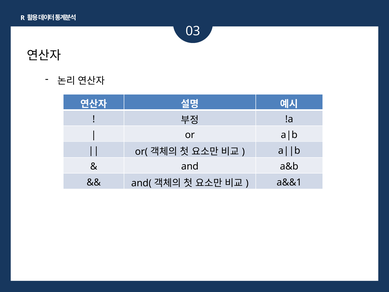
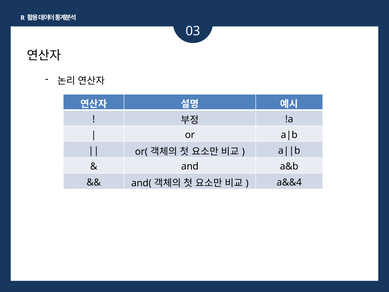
a&&1: a&&1 -> a&&4
